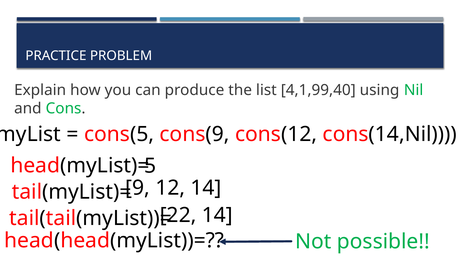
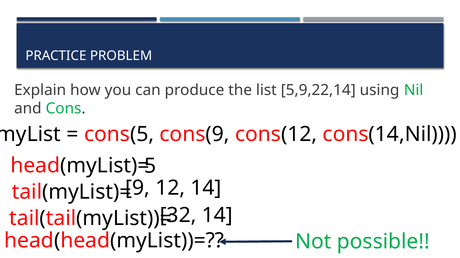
4,1,99,40: 4,1,99,40 -> 5,9,22,14
22: 22 -> 32
